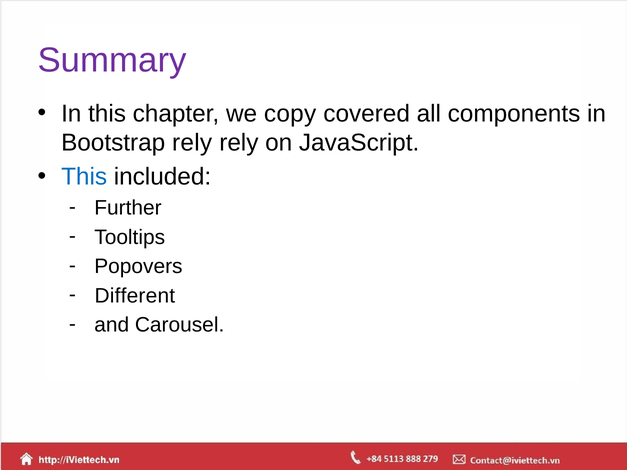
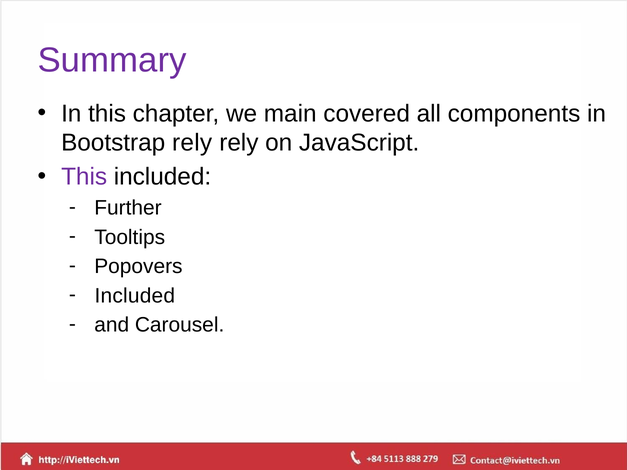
copy: copy -> main
This at (84, 177) colour: blue -> purple
Different at (135, 296): Different -> Included
